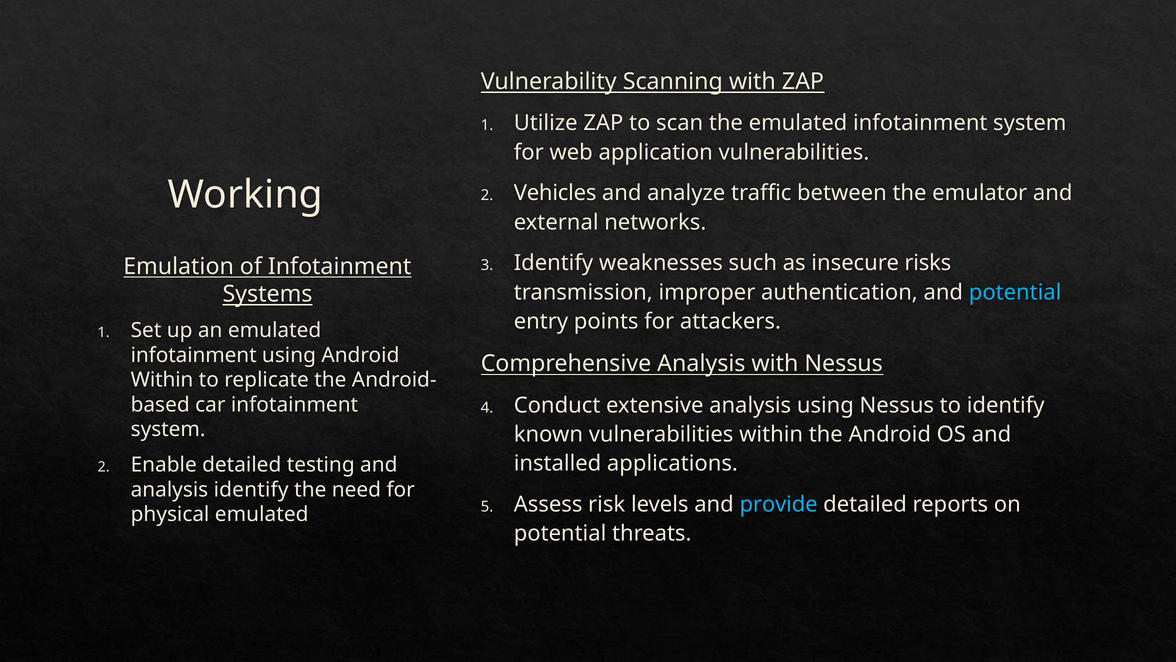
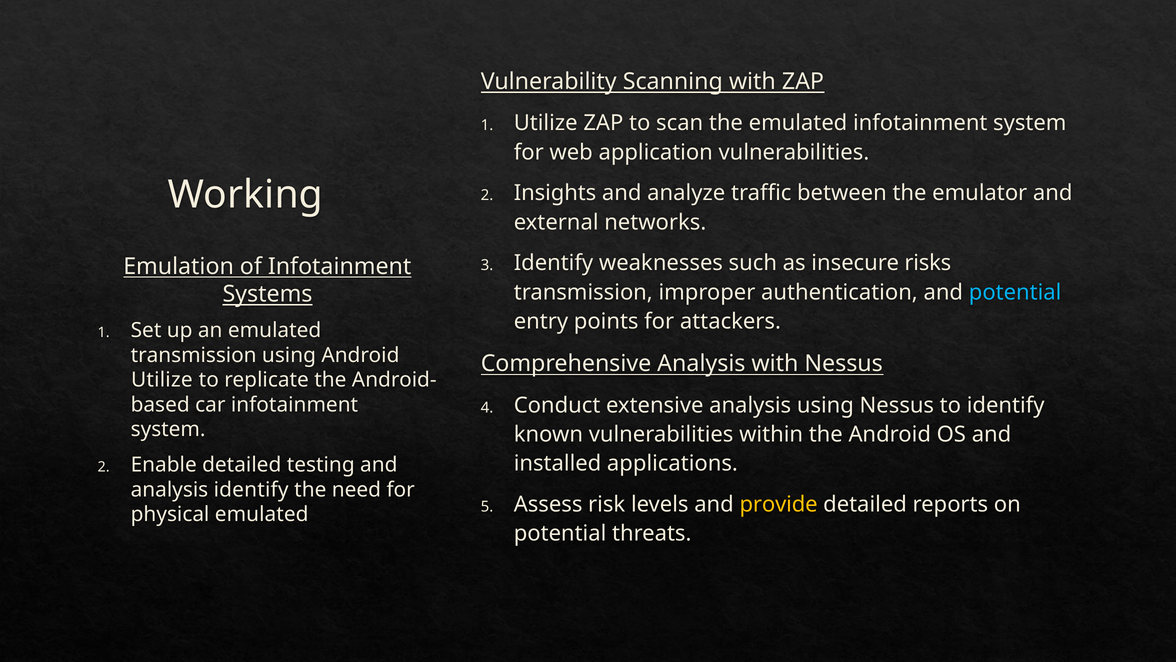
Vehicles: Vehicles -> Insights
infotainment at (194, 355): infotainment -> transmission
Within at (162, 380): Within -> Utilize
provide colour: light blue -> yellow
